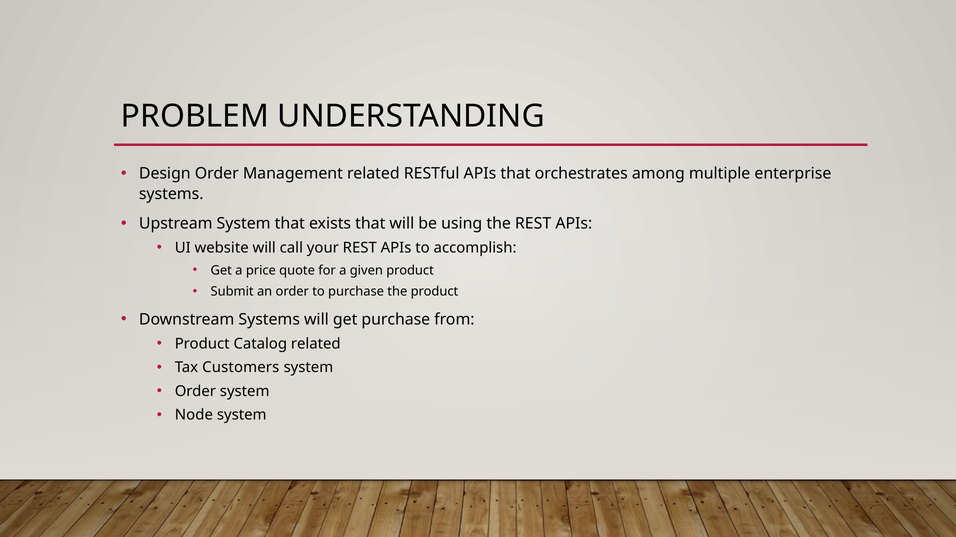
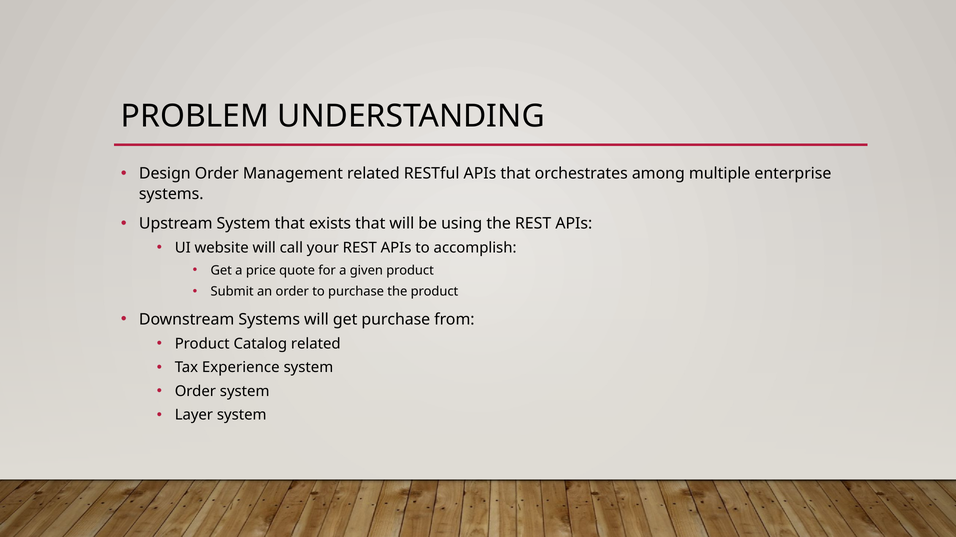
Customers: Customers -> Experience
Node: Node -> Layer
